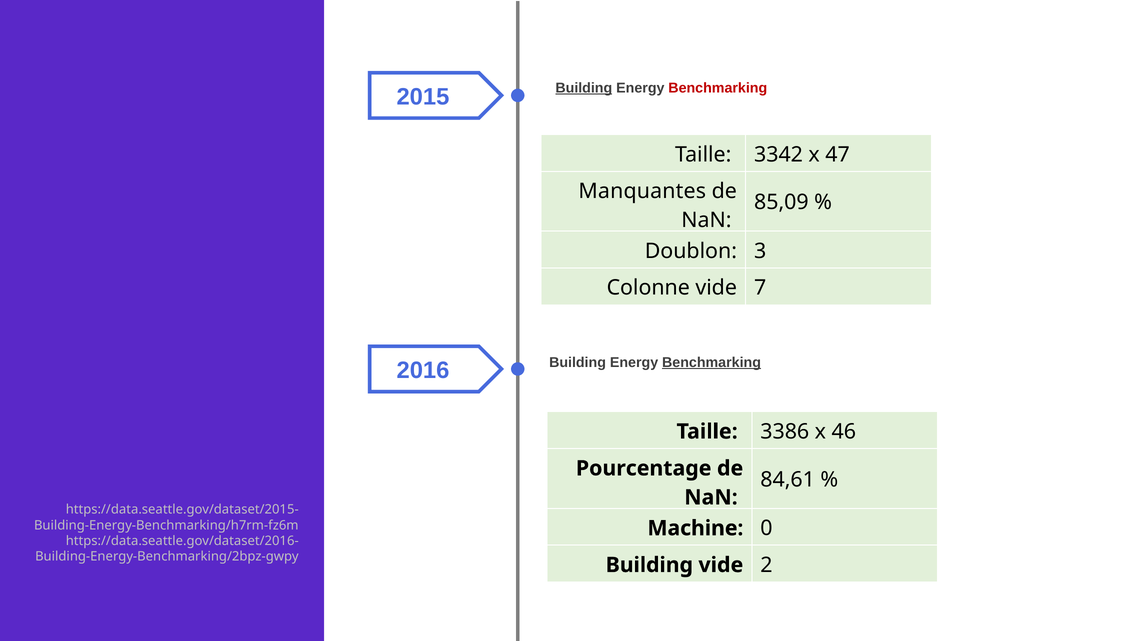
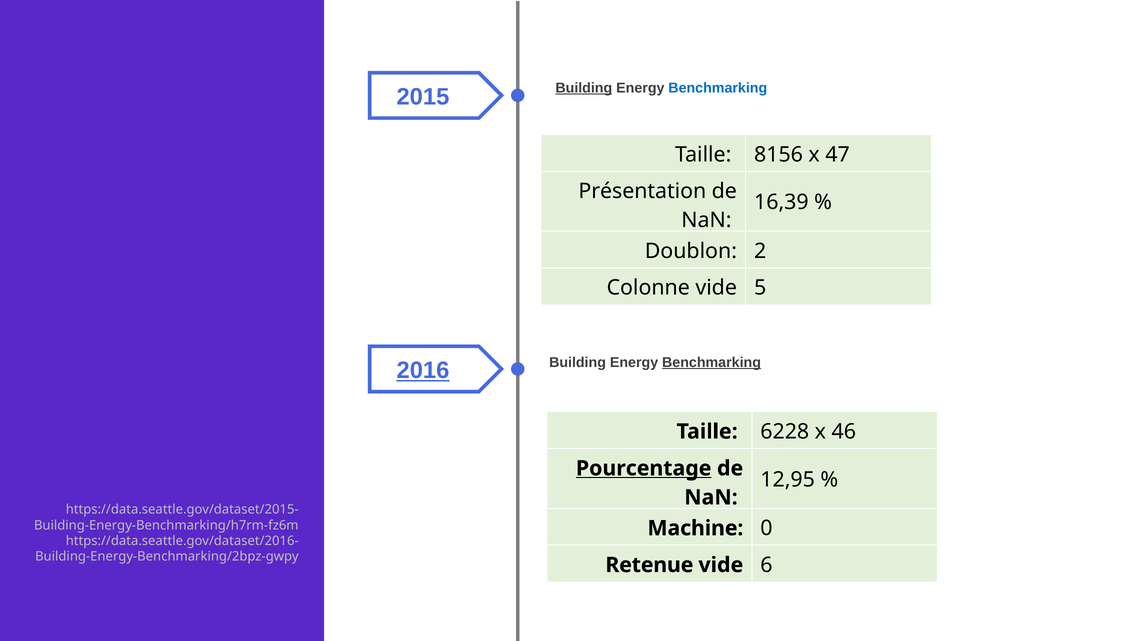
Benchmarking at (718, 88) colour: red -> blue
3342: 3342 -> 8156
Manquantes: Manquantes -> Présentation
85,09: 85,09 -> 16,39
3: 3 -> 2
7: 7 -> 5
2016 underline: none -> present
3386: 3386 -> 6228
Pourcentage underline: none -> present
84,61: 84,61 -> 12,95
Building at (649, 565): Building -> Retenue
2: 2 -> 6
